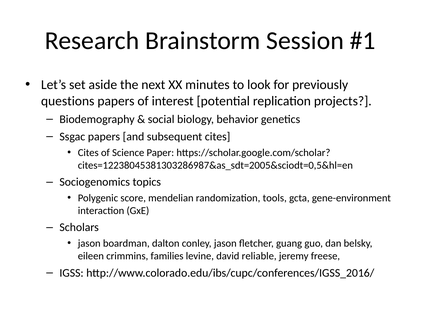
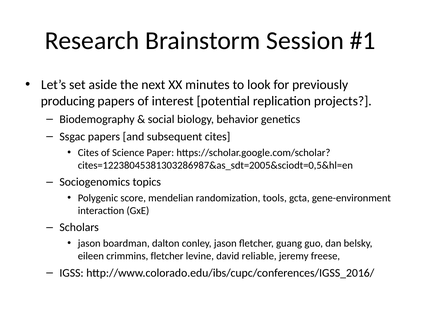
questions: questions -> producing
crimmins families: families -> fletcher
